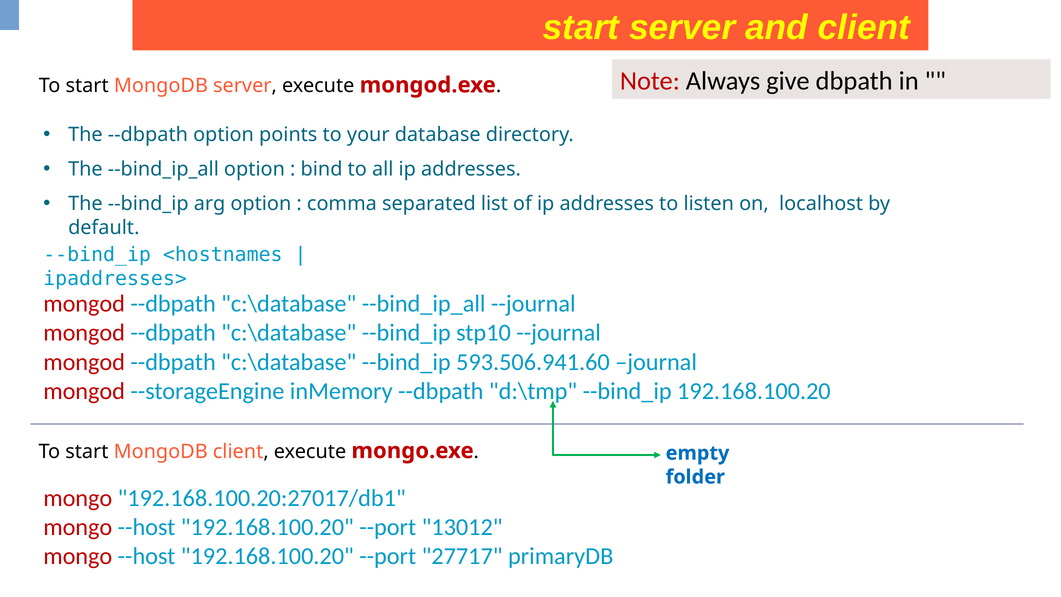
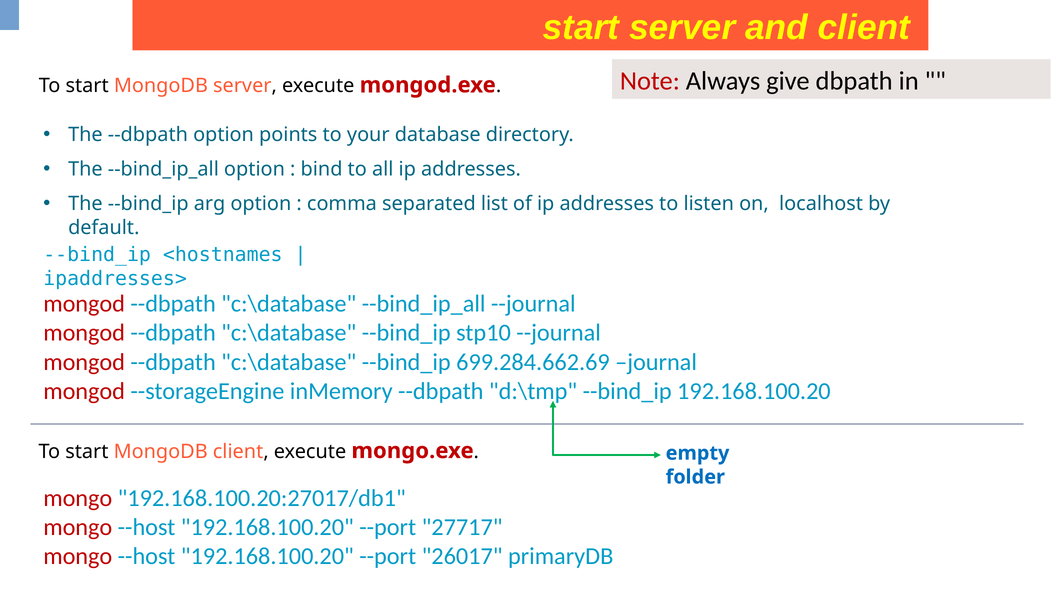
593.506.941.60: 593.506.941.60 -> 699.284.662.69
13012: 13012 -> 27717
27717: 27717 -> 26017
